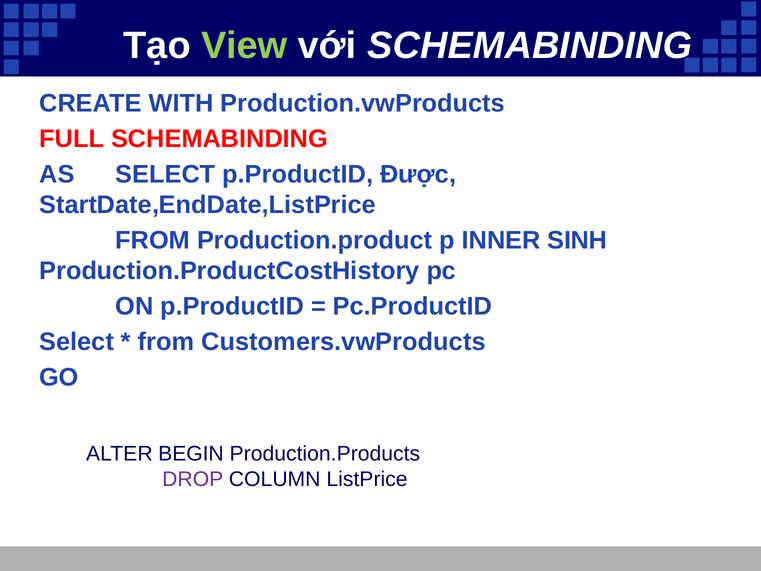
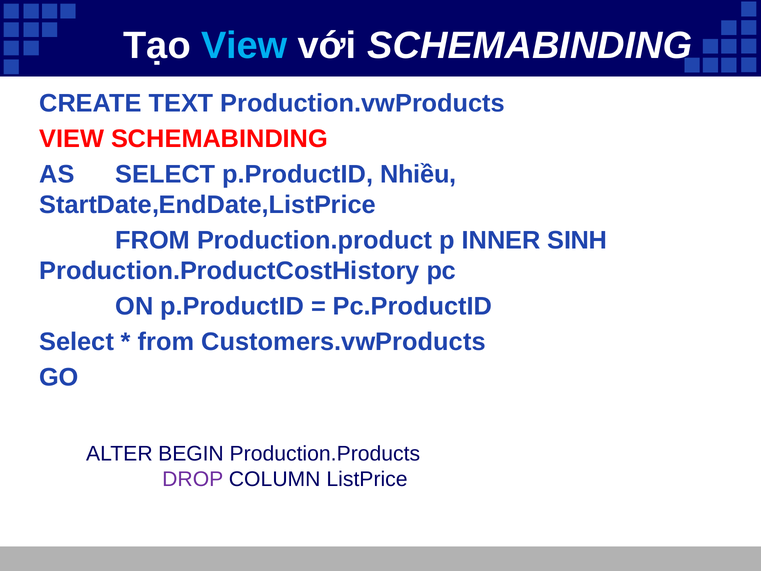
View at (244, 46) colour: light green -> light blue
WITH: WITH -> TEXT
FULL at (72, 139): FULL -> VIEW
Được: Được -> Nhiều
